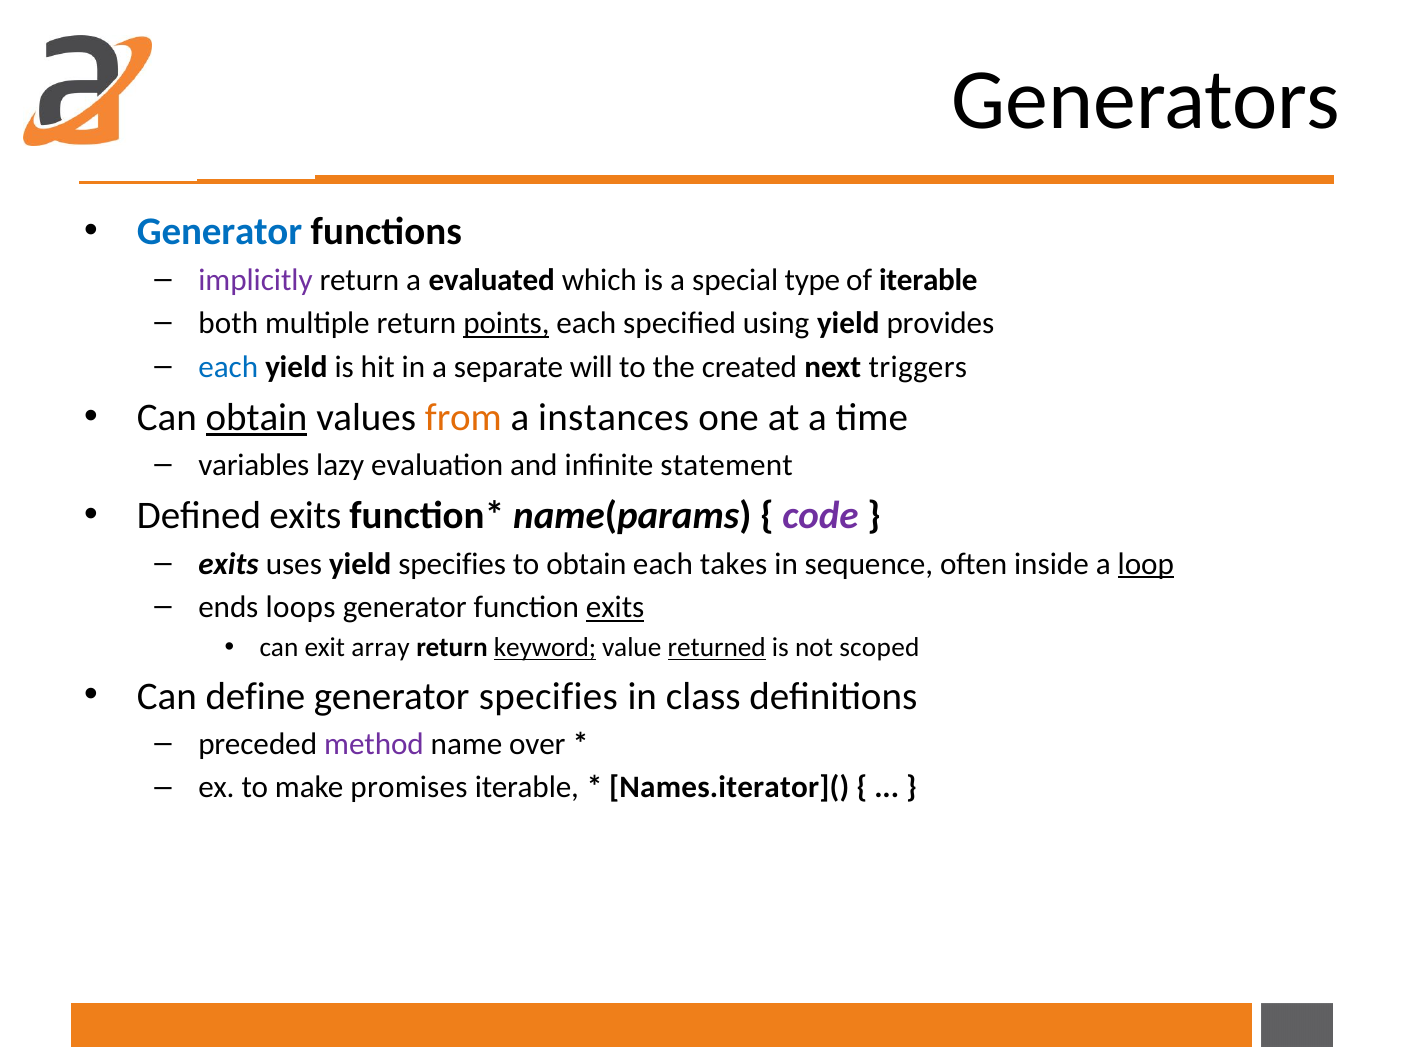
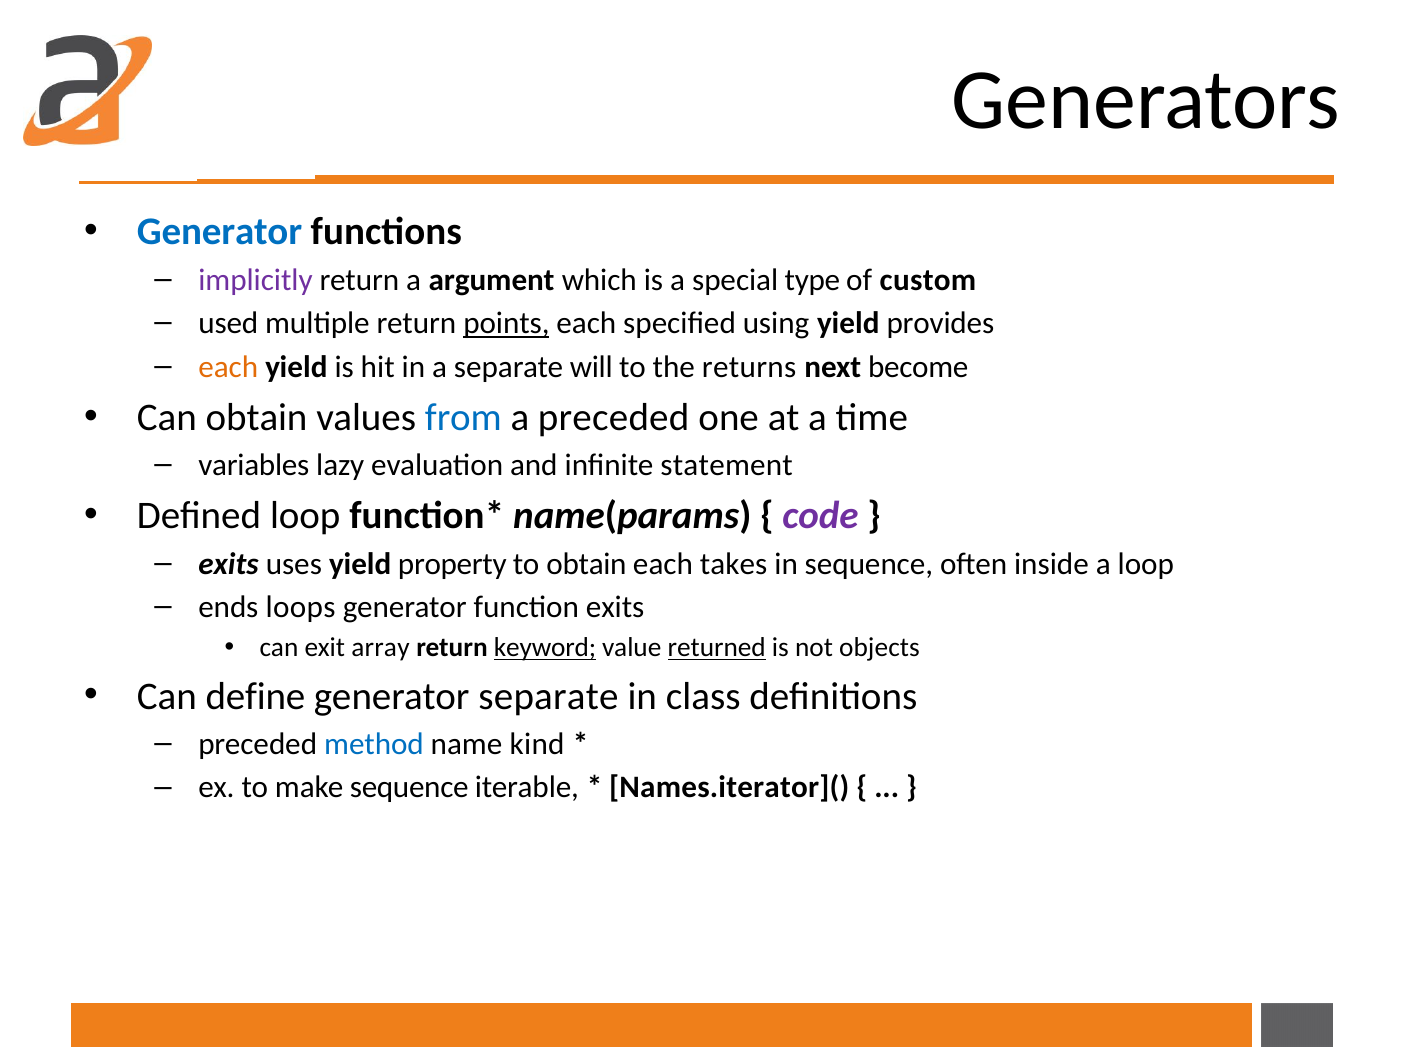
evaluated: evaluated -> argument
of iterable: iterable -> custom
both: both -> used
each at (228, 367) colour: blue -> orange
created: created -> returns
triggers: triggers -> become
obtain at (257, 418) underline: present -> none
from colour: orange -> blue
a instances: instances -> preceded
Defined exits: exits -> loop
yield specifies: specifies -> property
loop at (1146, 564) underline: present -> none
exits at (615, 607) underline: present -> none
scoped: scoped -> objects
generator specifies: specifies -> separate
method colour: purple -> blue
over: over -> kind
make promises: promises -> sequence
